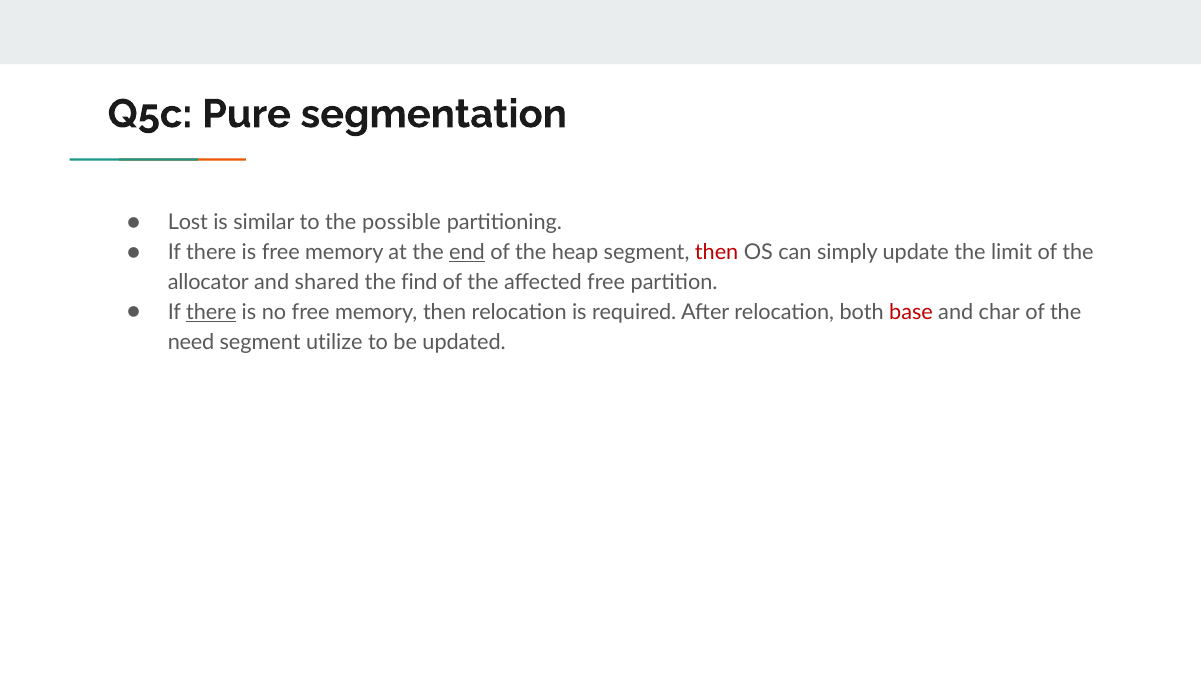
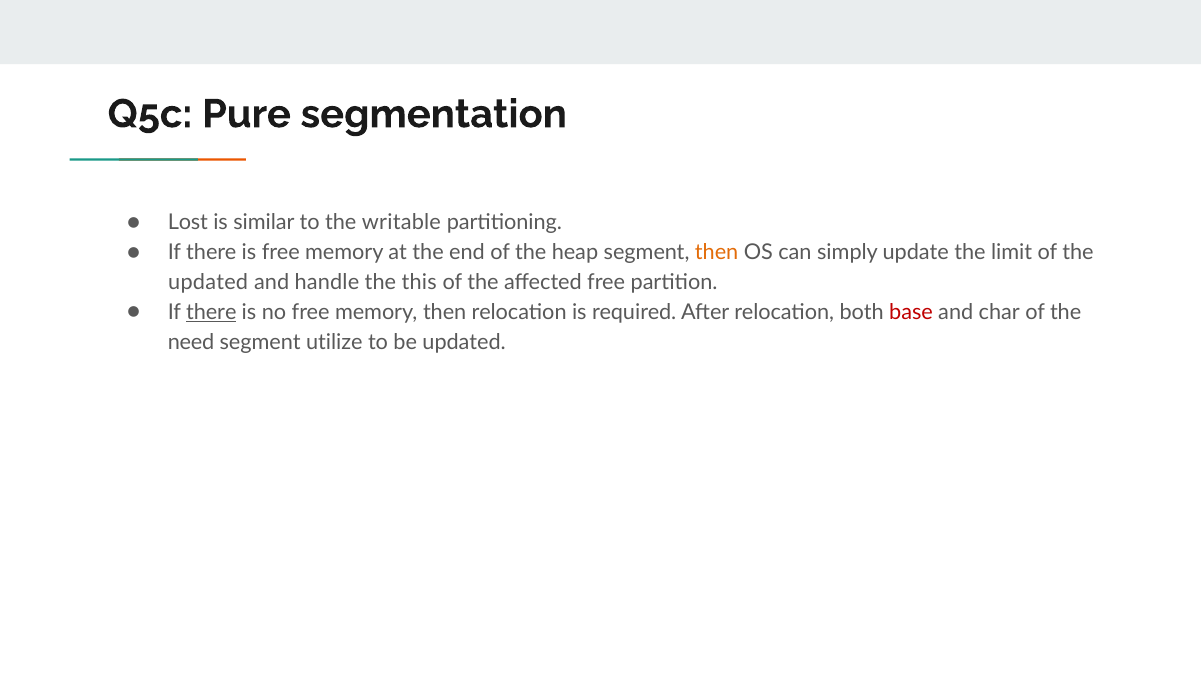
possible: possible -> writable
end underline: present -> none
then at (717, 252) colour: red -> orange
allocator at (208, 282): allocator -> updated
shared: shared -> handle
find: find -> this
